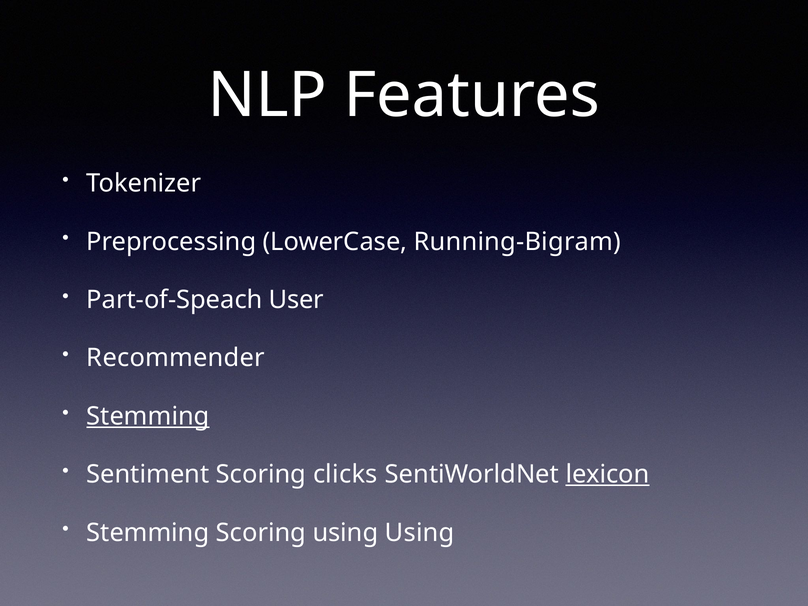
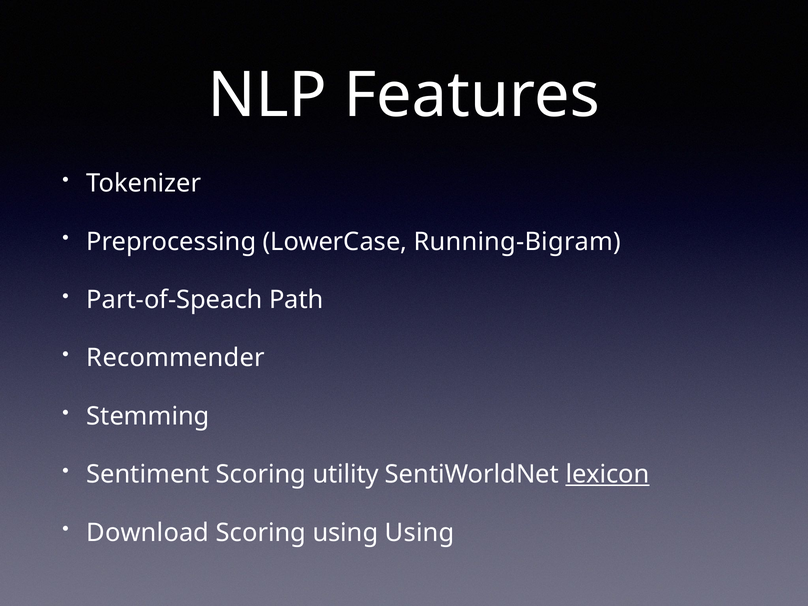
User: User -> Path
Stemming at (148, 416) underline: present -> none
clicks: clicks -> utility
Stemming at (148, 533): Stemming -> Download
